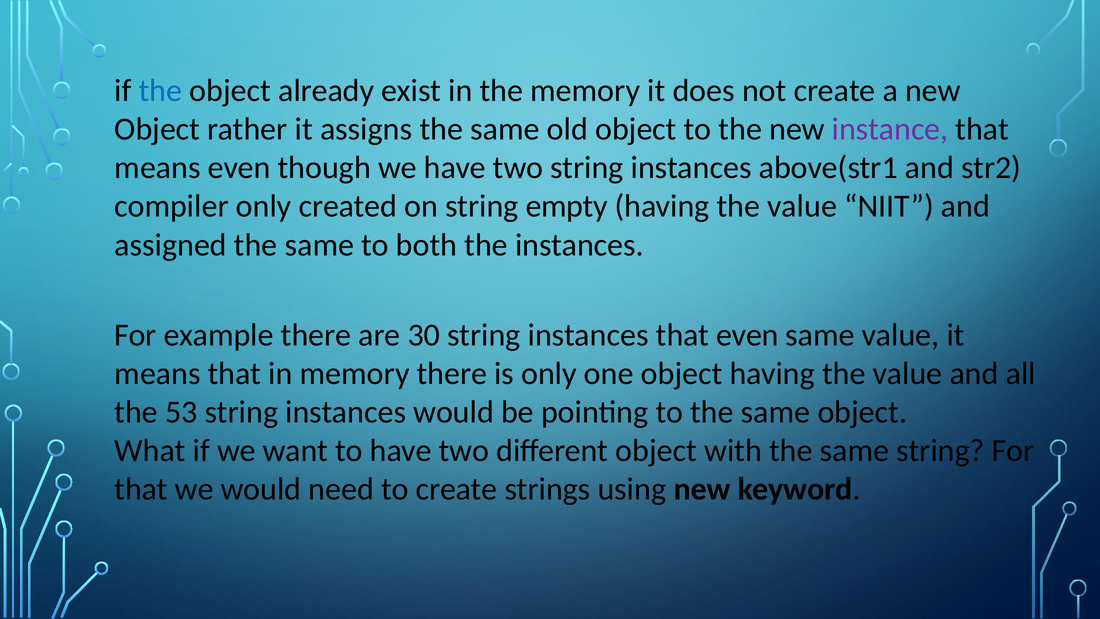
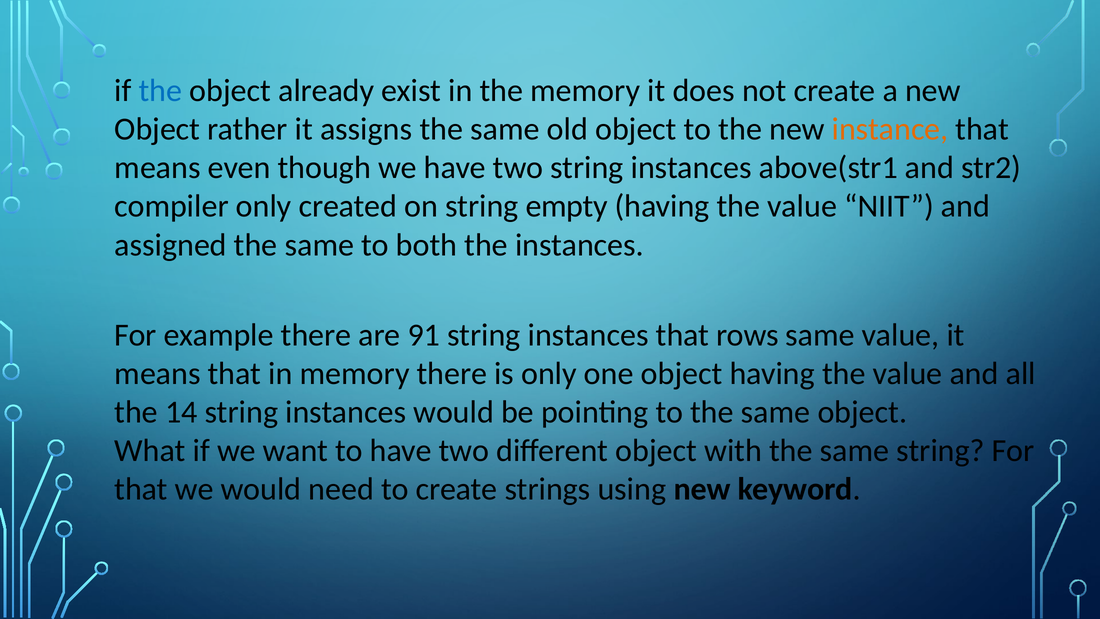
instance colour: purple -> orange
30: 30 -> 91
that even: even -> rows
53: 53 -> 14
